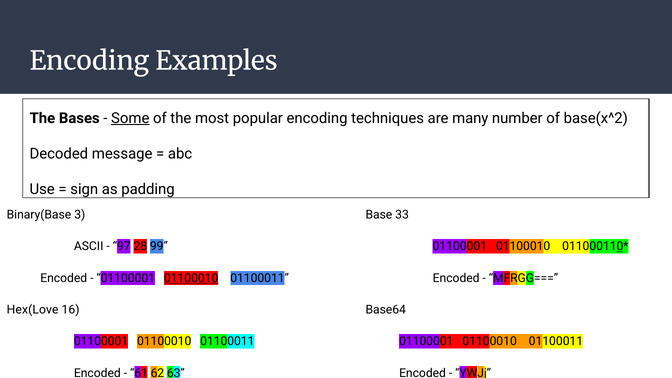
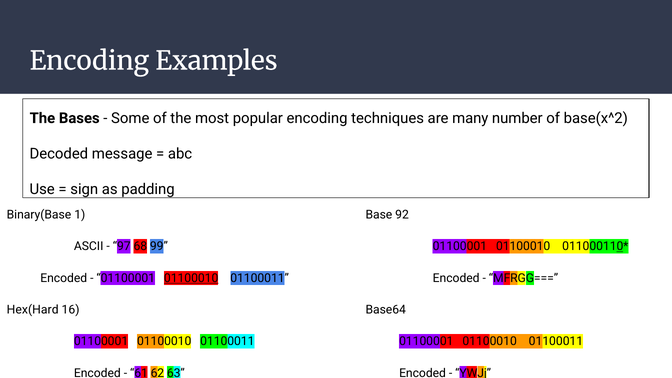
Some underline: present -> none
3: 3 -> 1
33: 33 -> 92
28: 28 -> 68
Hex(Love: Hex(Love -> Hex(Hard
